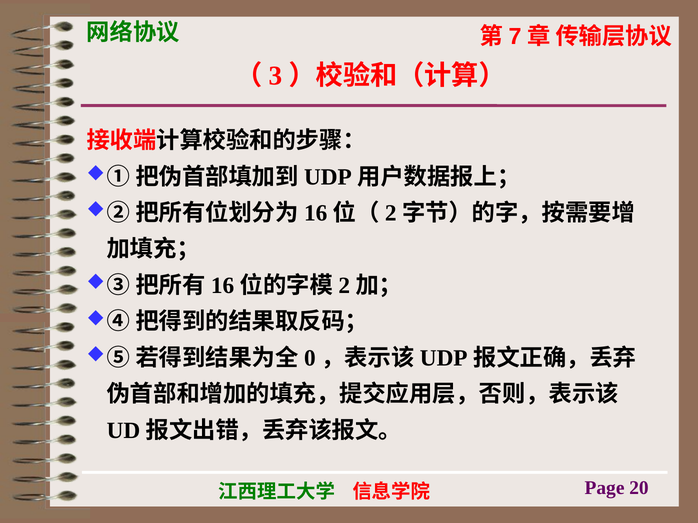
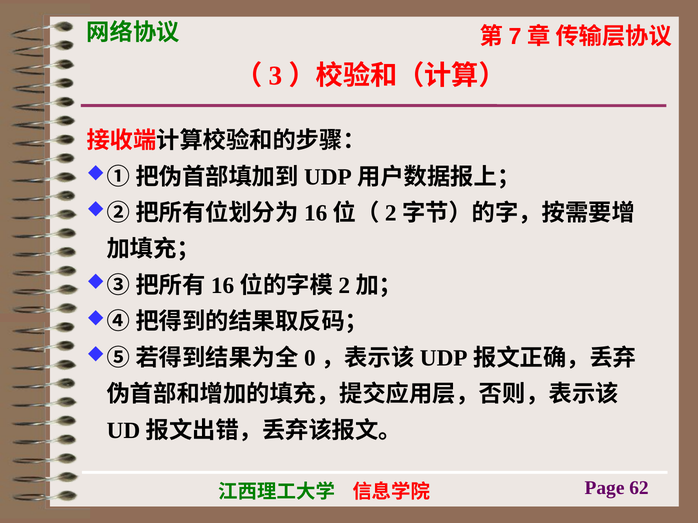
20: 20 -> 62
